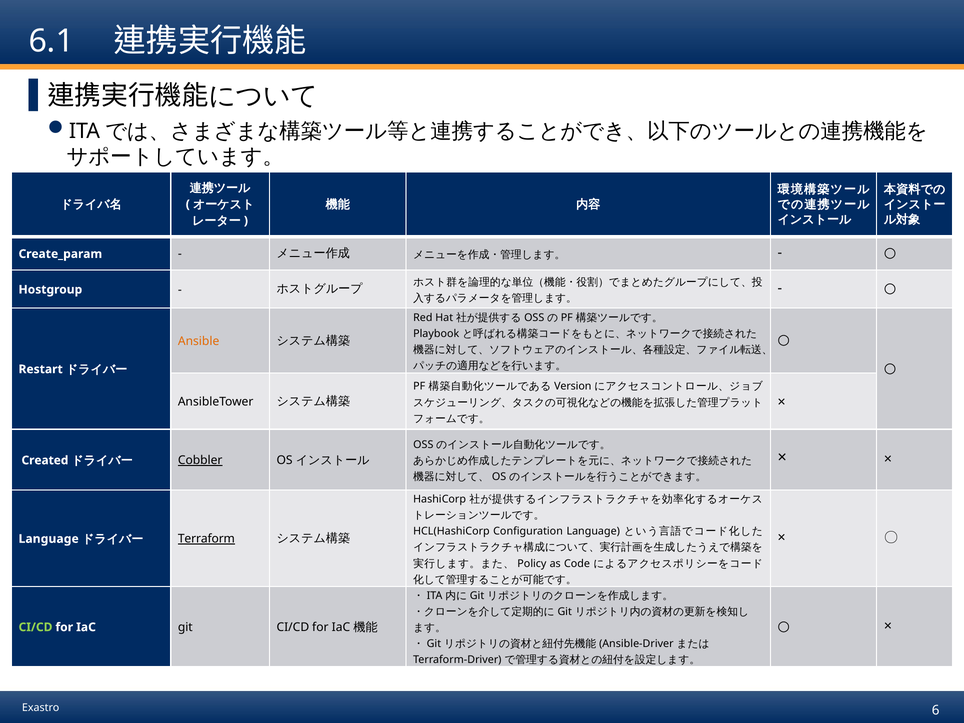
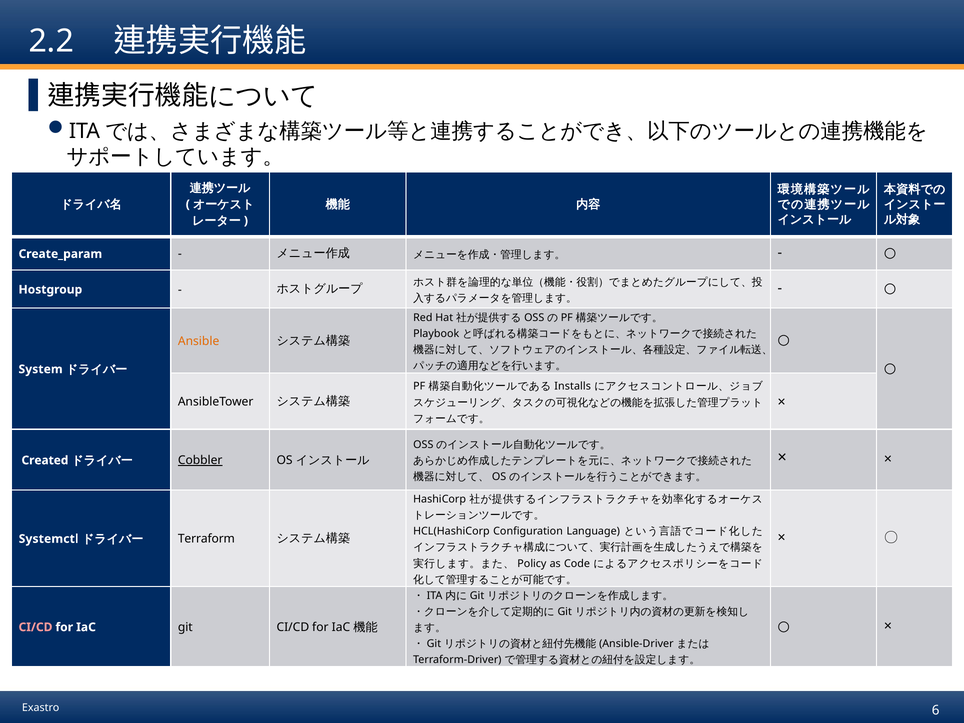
6.1: 6.1 -> 2.2
Restart: Restart -> System
Version: Version -> Installs
Language at (49, 539): Language -> Systemctl
Terraform underline: present -> none
CI/CD at (35, 627) colour: light green -> pink
